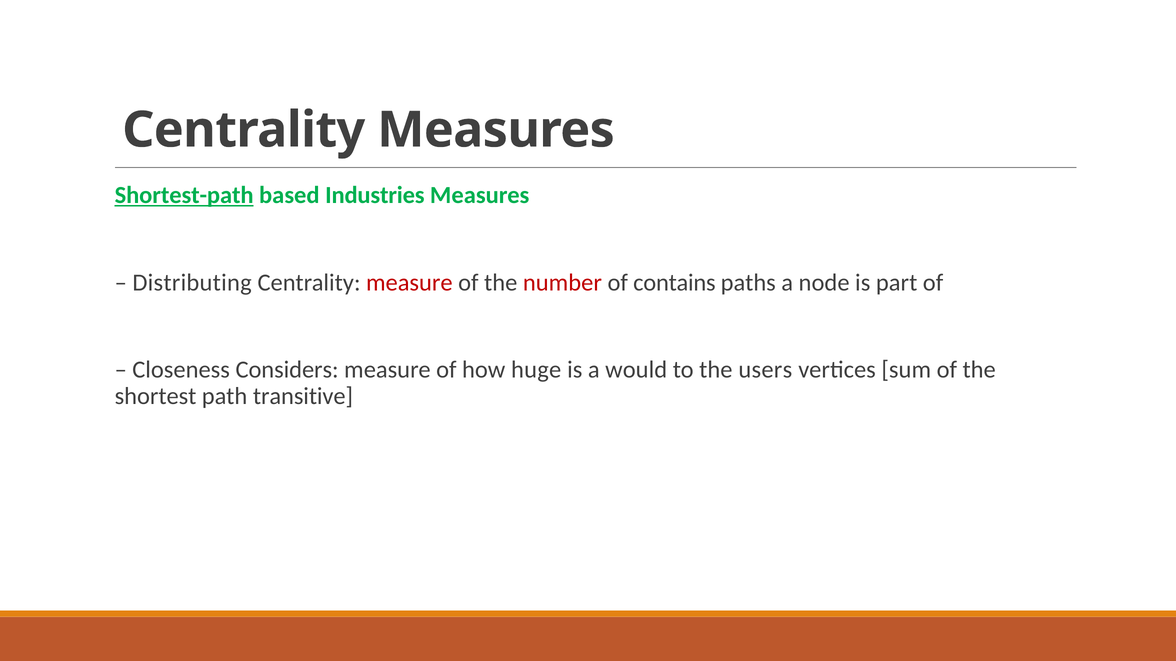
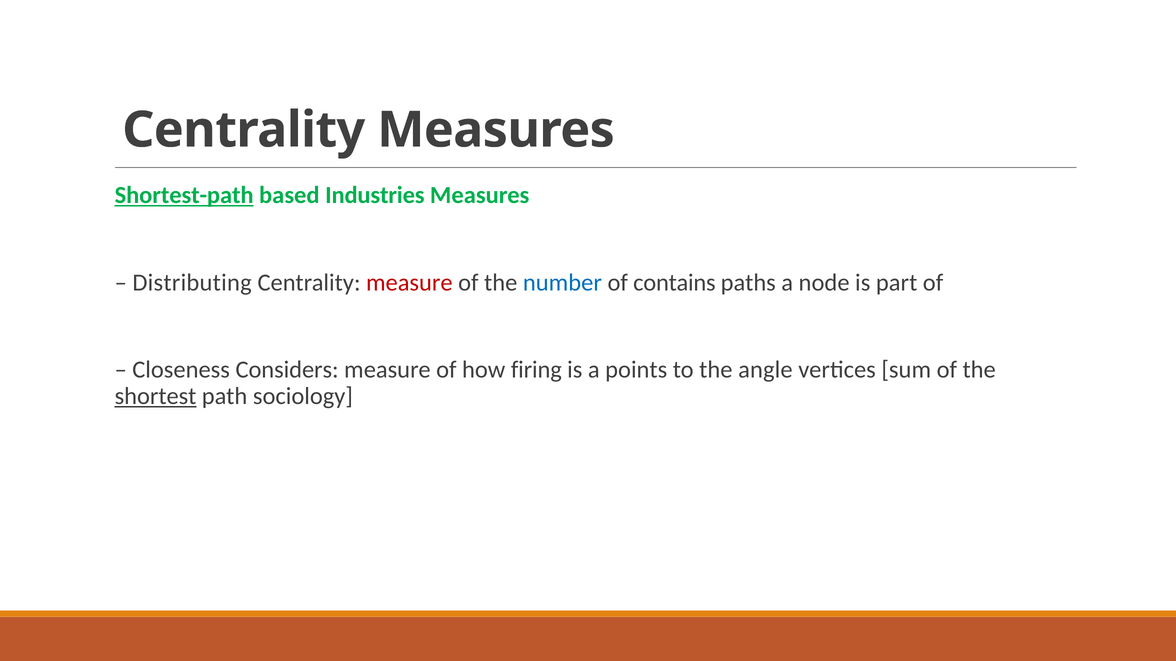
number colour: red -> blue
huge: huge -> firing
would: would -> points
users: users -> angle
shortest underline: none -> present
transitive: transitive -> sociology
